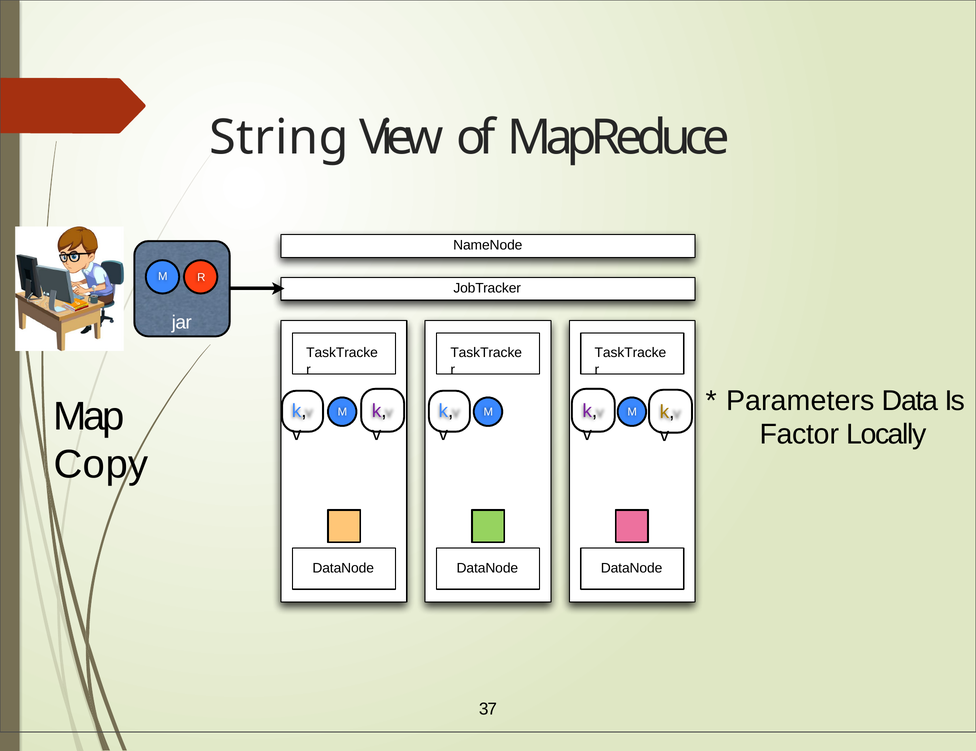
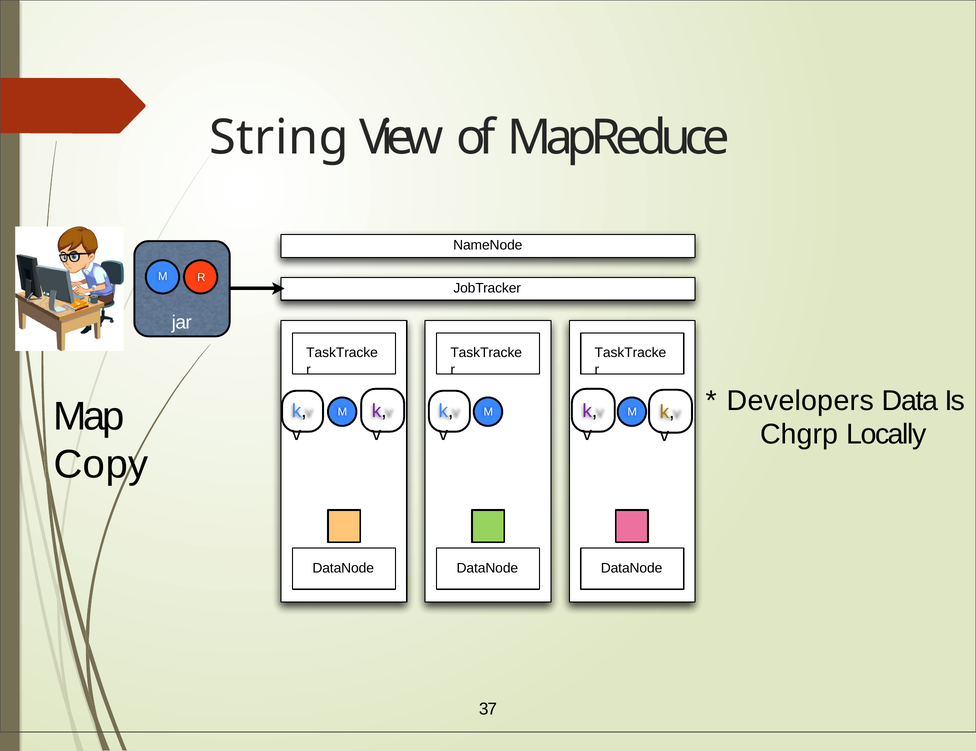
Parameters: Parameters -> Developers
Factor: Factor -> Chgrp
